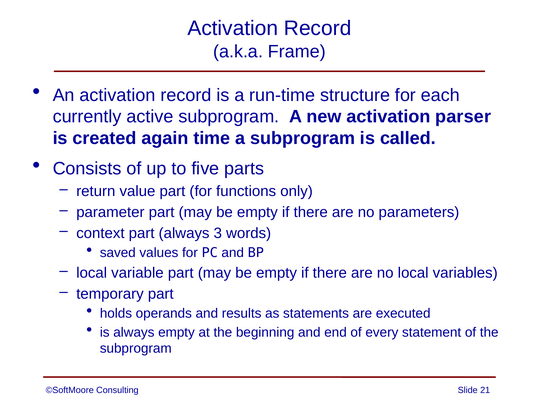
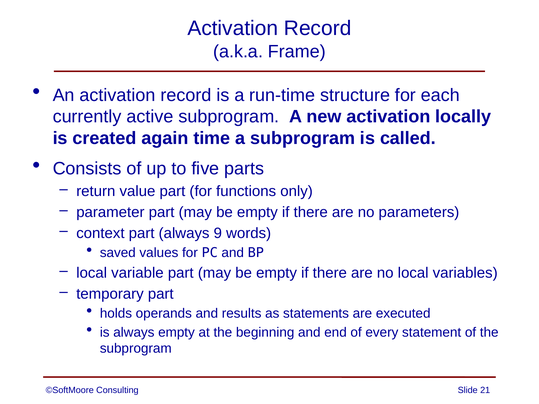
parser: parser -> locally
3: 3 -> 9
